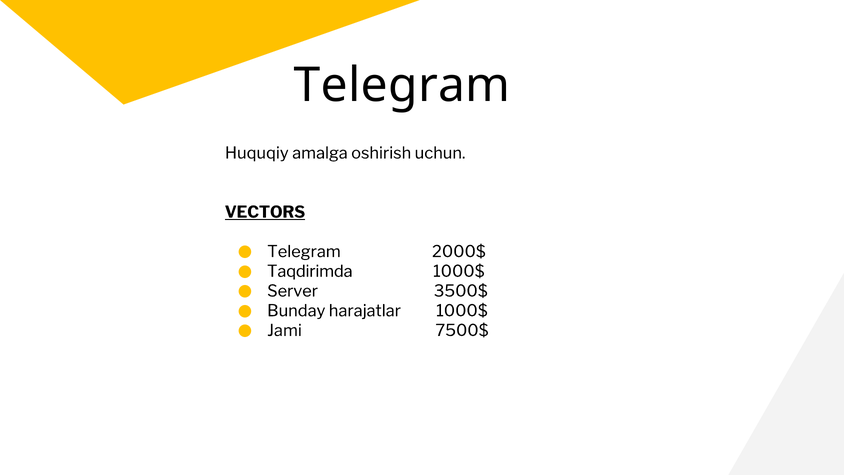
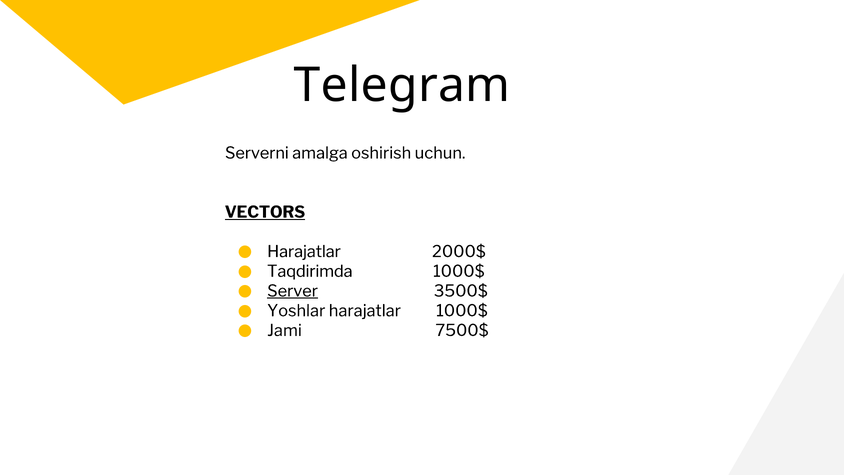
Huquqiy: Huquqiy -> Serverni
Telegram at (304, 252): Telegram -> Harajatlar
Server underline: none -> present
Bunday: Bunday -> Yoshlar
